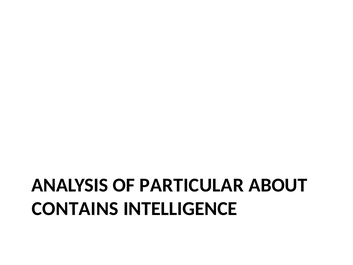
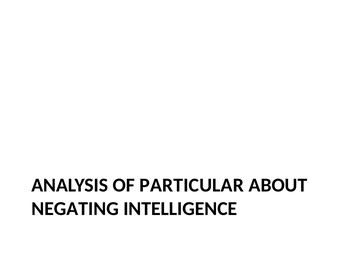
CONTAINS: CONTAINS -> NEGATING
